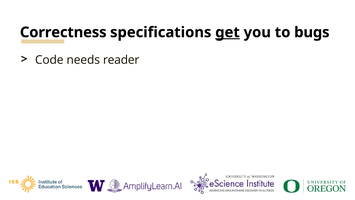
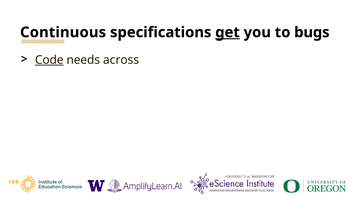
Correctness: Correctness -> Continuous
Code underline: none -> present
reader: reader -> across
